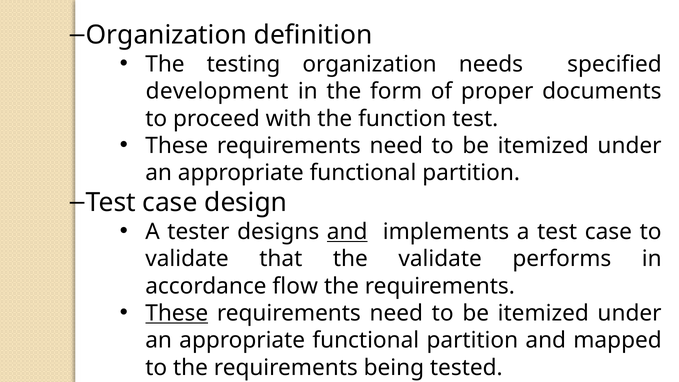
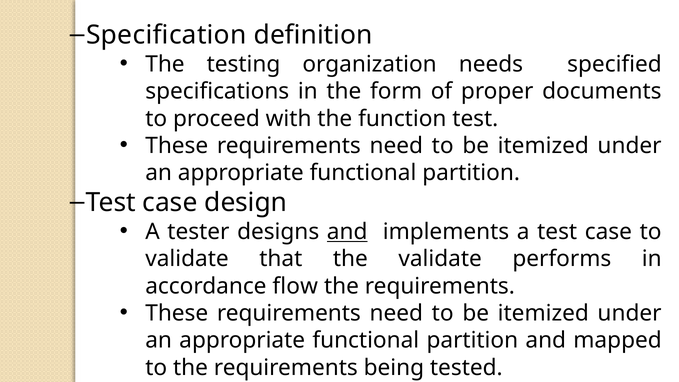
Organization at (166, 35): Organization -> Specification
development: development -> specifications
These at (177, 313) underline: present -> none
